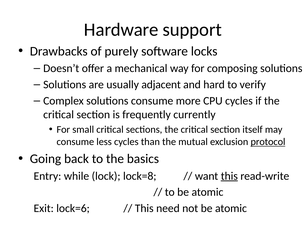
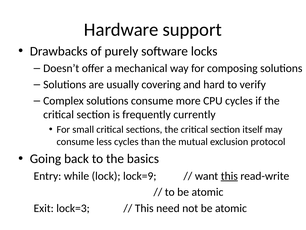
adjacent: adjacent -> covering
protocol underline: present -> none
lock=8: lock=8 -> lock=9
lock=6: lock=6 -> lock=3
